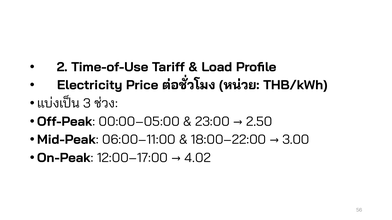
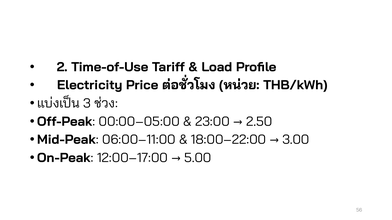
4.02: 4.02 -> 5.00
